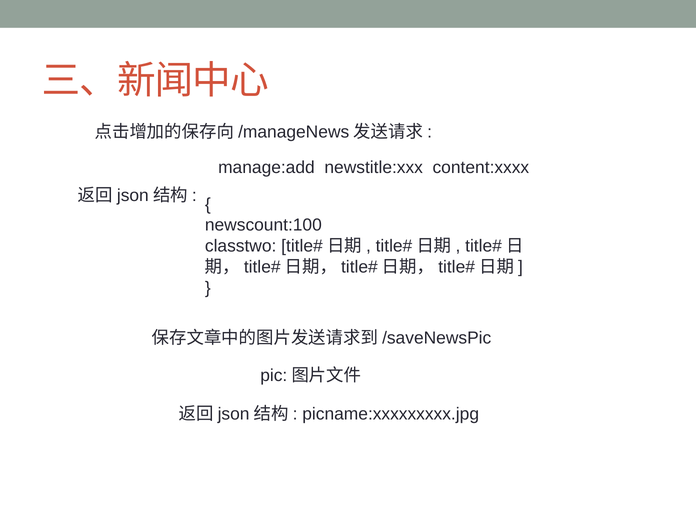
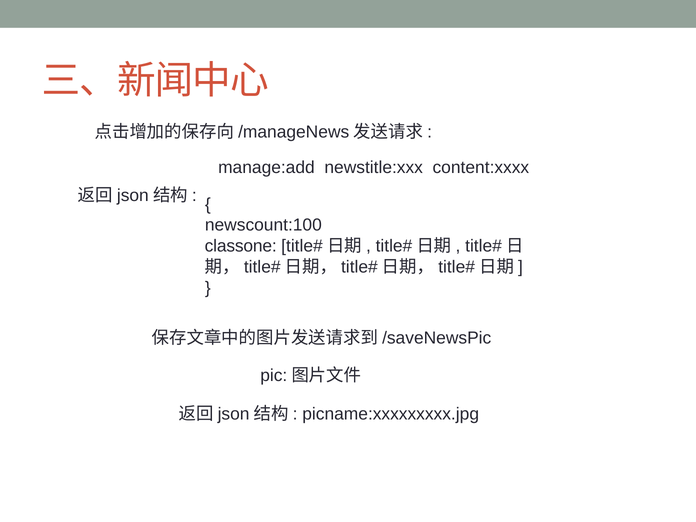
classtwo: classtwo -> classone
